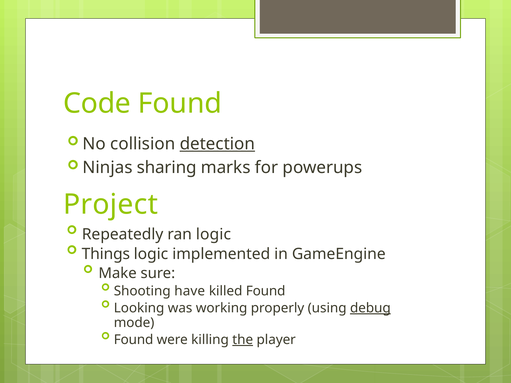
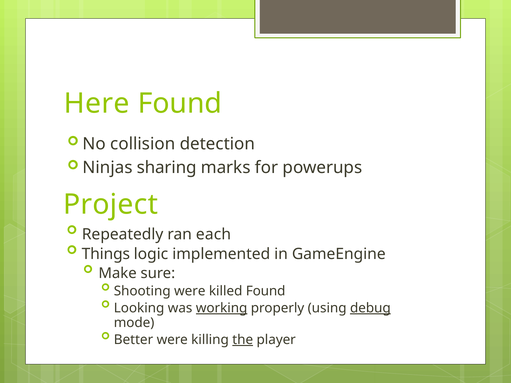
Code: Code -> Here
detection underline: present -> none
ran logic: logic -> each
Shooting have: have -> were
working underline: none -> present
Found at (134, 340): Found -> Better
